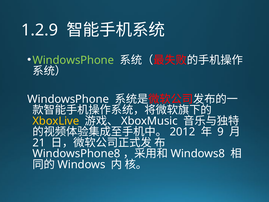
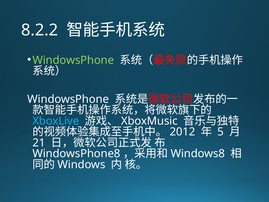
1.2.9: 1.2.9 -> 8.2.2
XboxLive colour: yellow -> light blue
9: 9 -> 5
